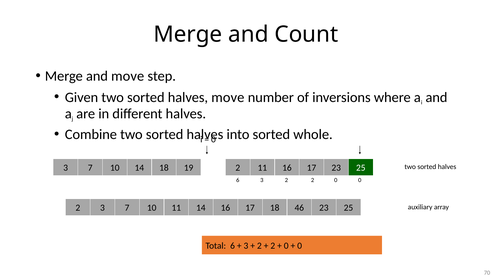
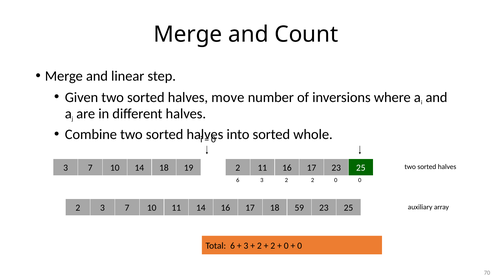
and move: move -> linear
46: 46 -> 59
